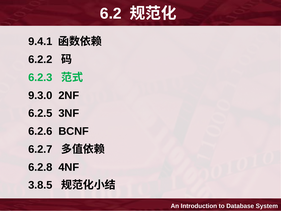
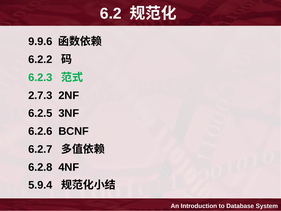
9.4.1: 9.4.1 -> 9.9.6
9.3.0: 9.3.0 -> 2.7.3
3.8.5: 3.8.5 -> 5.9.4
